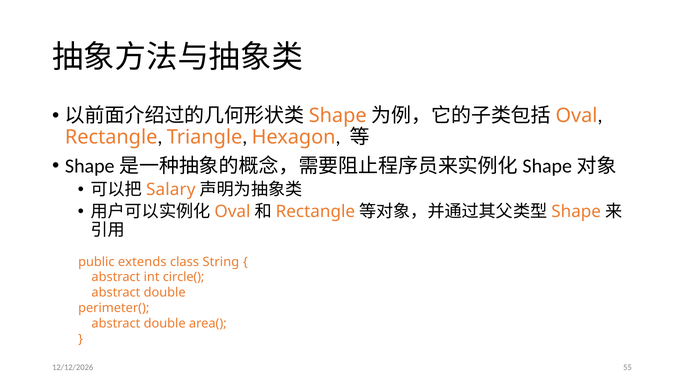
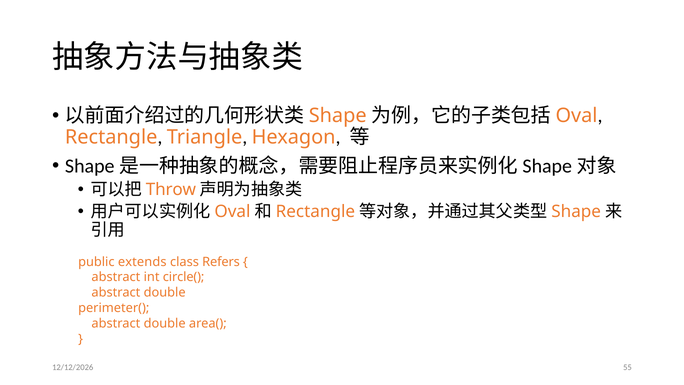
Salary: Salary -> Throw
String: String -> Refers
